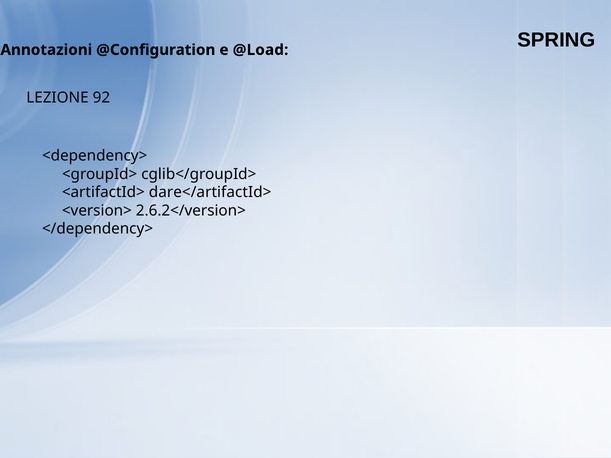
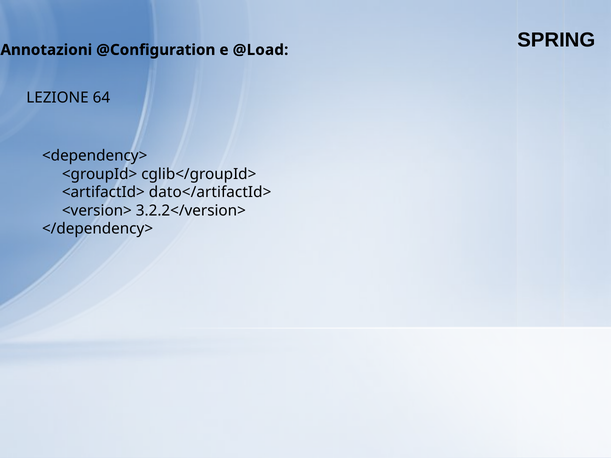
92: 92 -> 64
dare</artifactId>: dare</artifactId> -> dato</artifactId>
2.6.2</version>: 2.6.2</version> -> 3.2.2</version>
